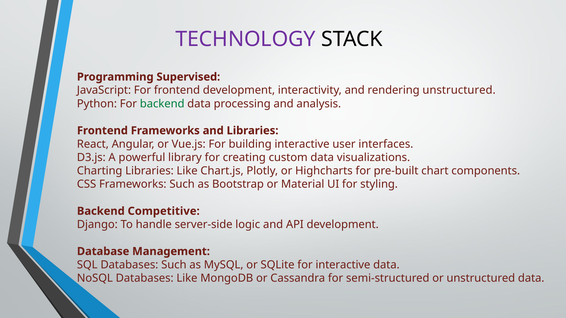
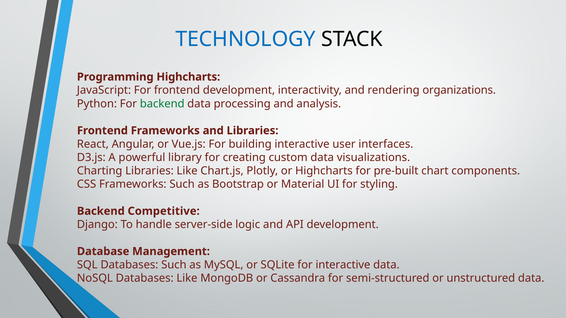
TECHNOLOGY colour: purple -> blue
Programming Supervised: Supervised -> Highcharts
rendering unstructured: unstructured -> organizations
